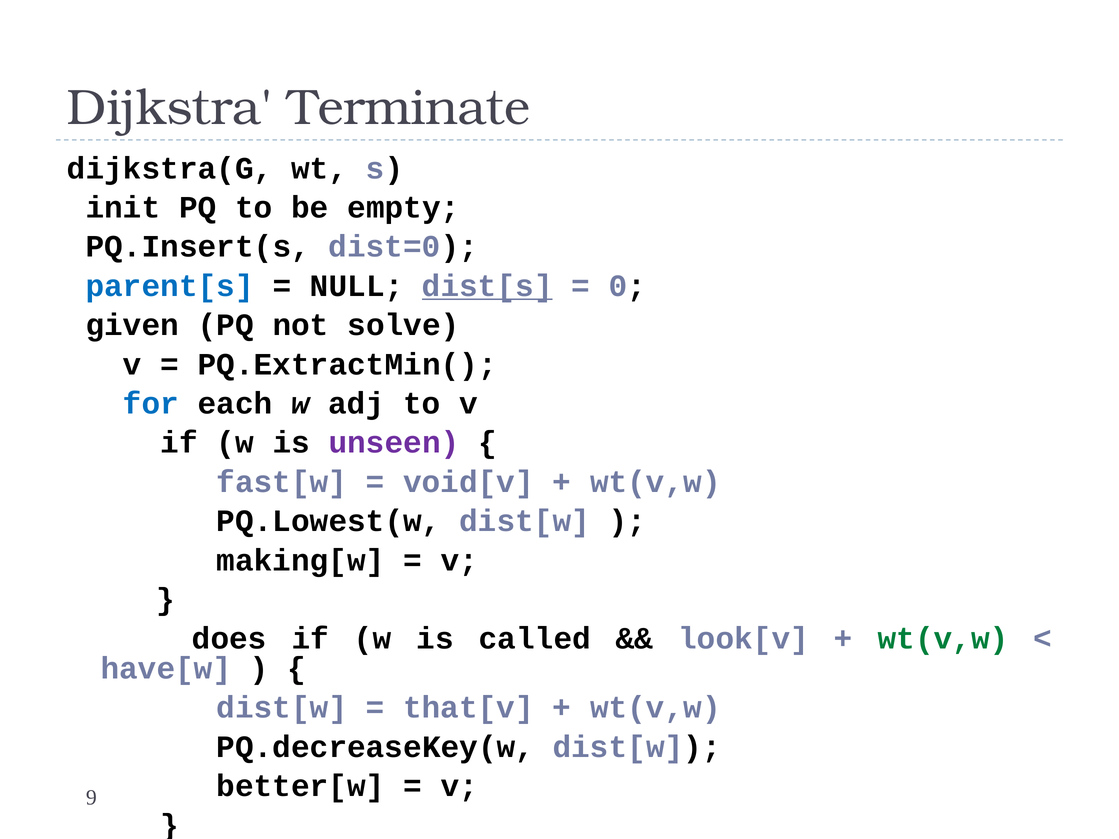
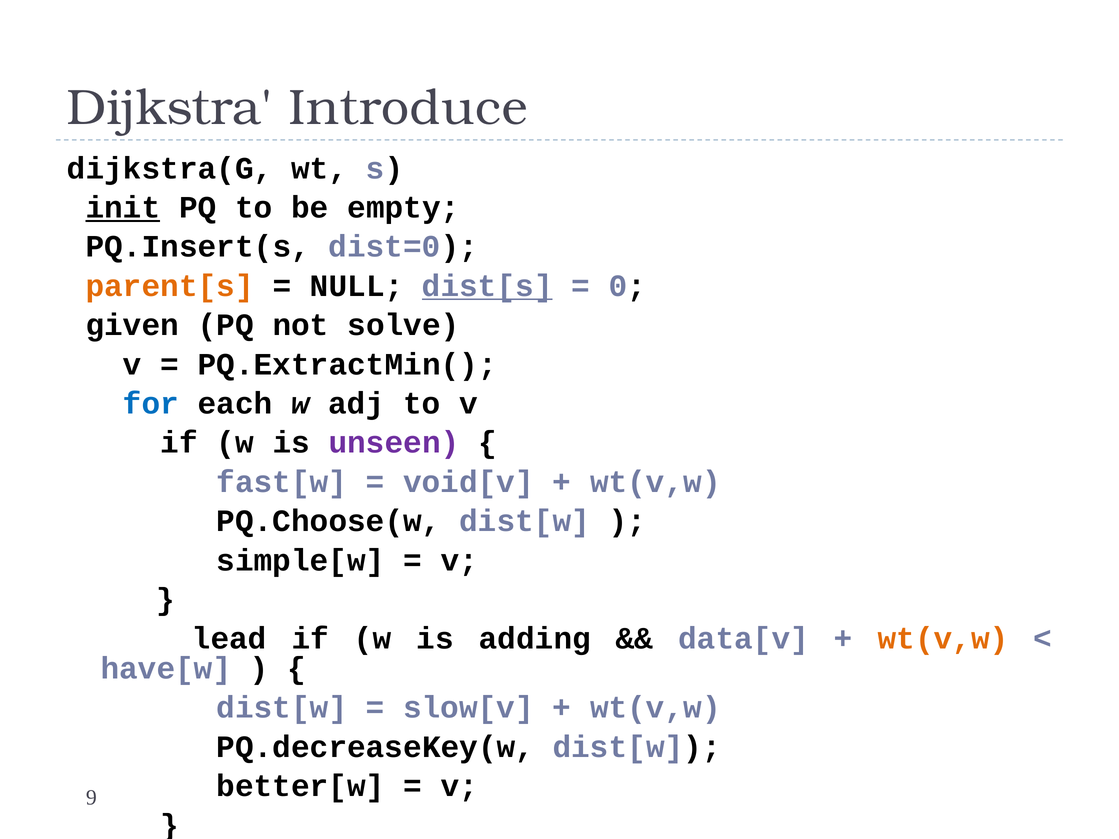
Terminate: Terminate -> Introduce
init underline: none -> present
parent[s colour: blue -> orange
PQ.Lowest(w: PQ.Lowest(w -> PQ.Choose(w
making[w: making[w -> simple[w
does: does -> lead
called: called -> adding
look[v: look[v -> data[v
wt(v,w at (943, 639) colour: green -> orange
that[v: that[v -> slow[v
